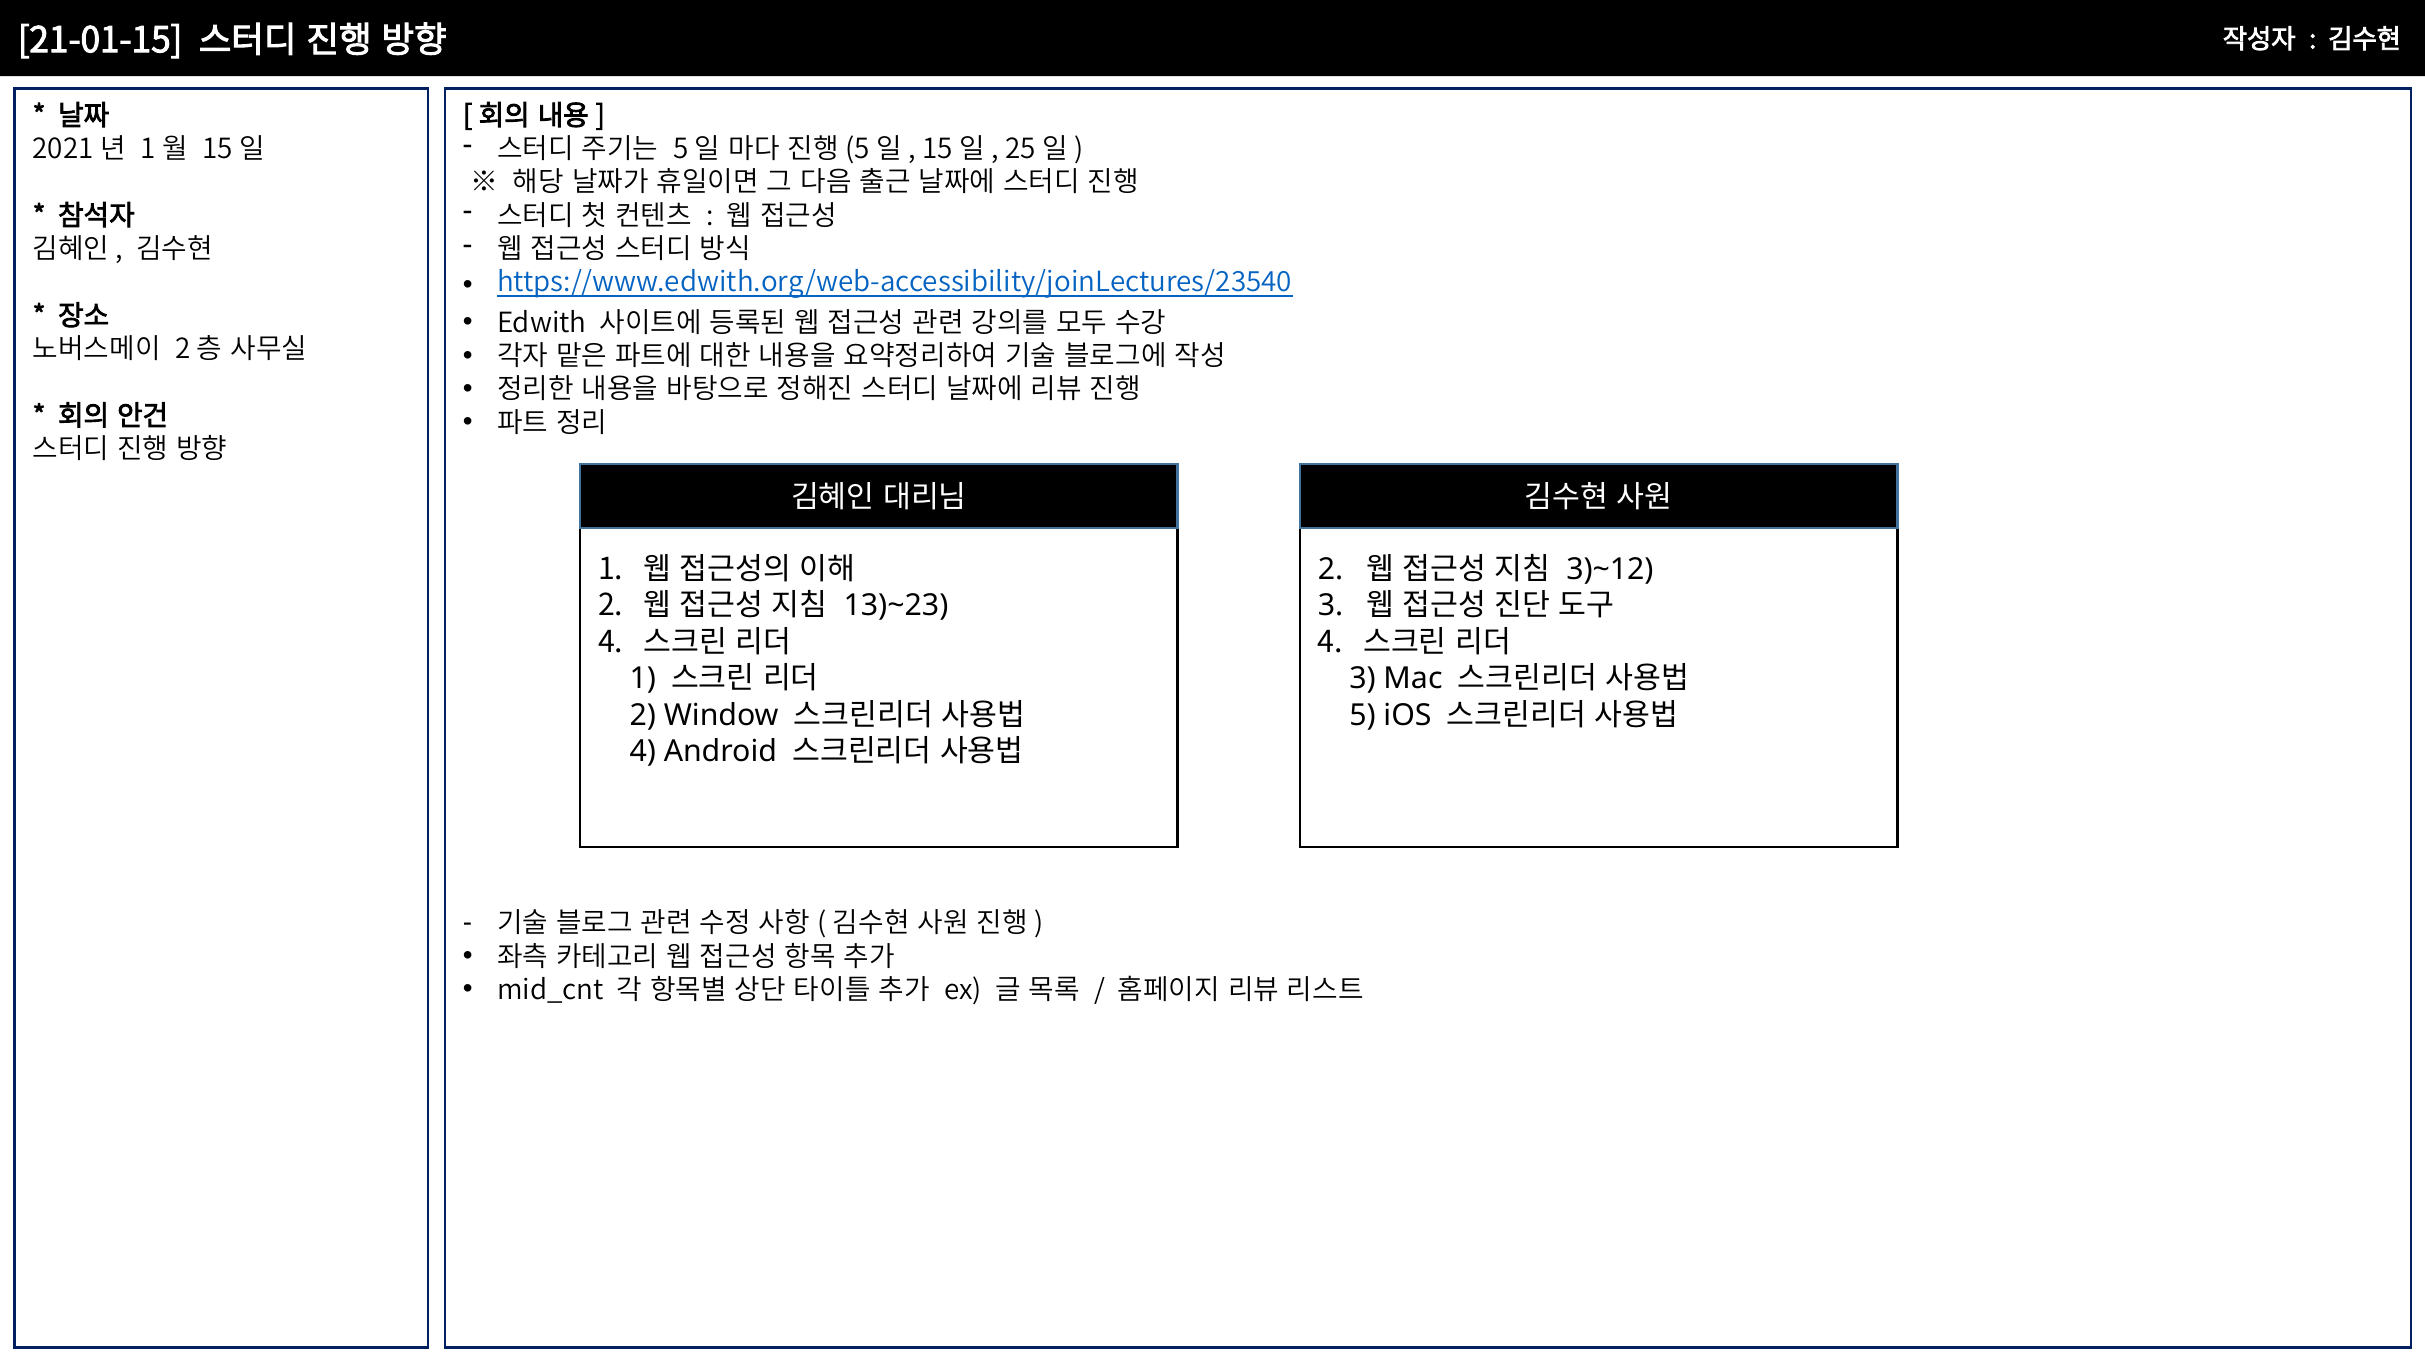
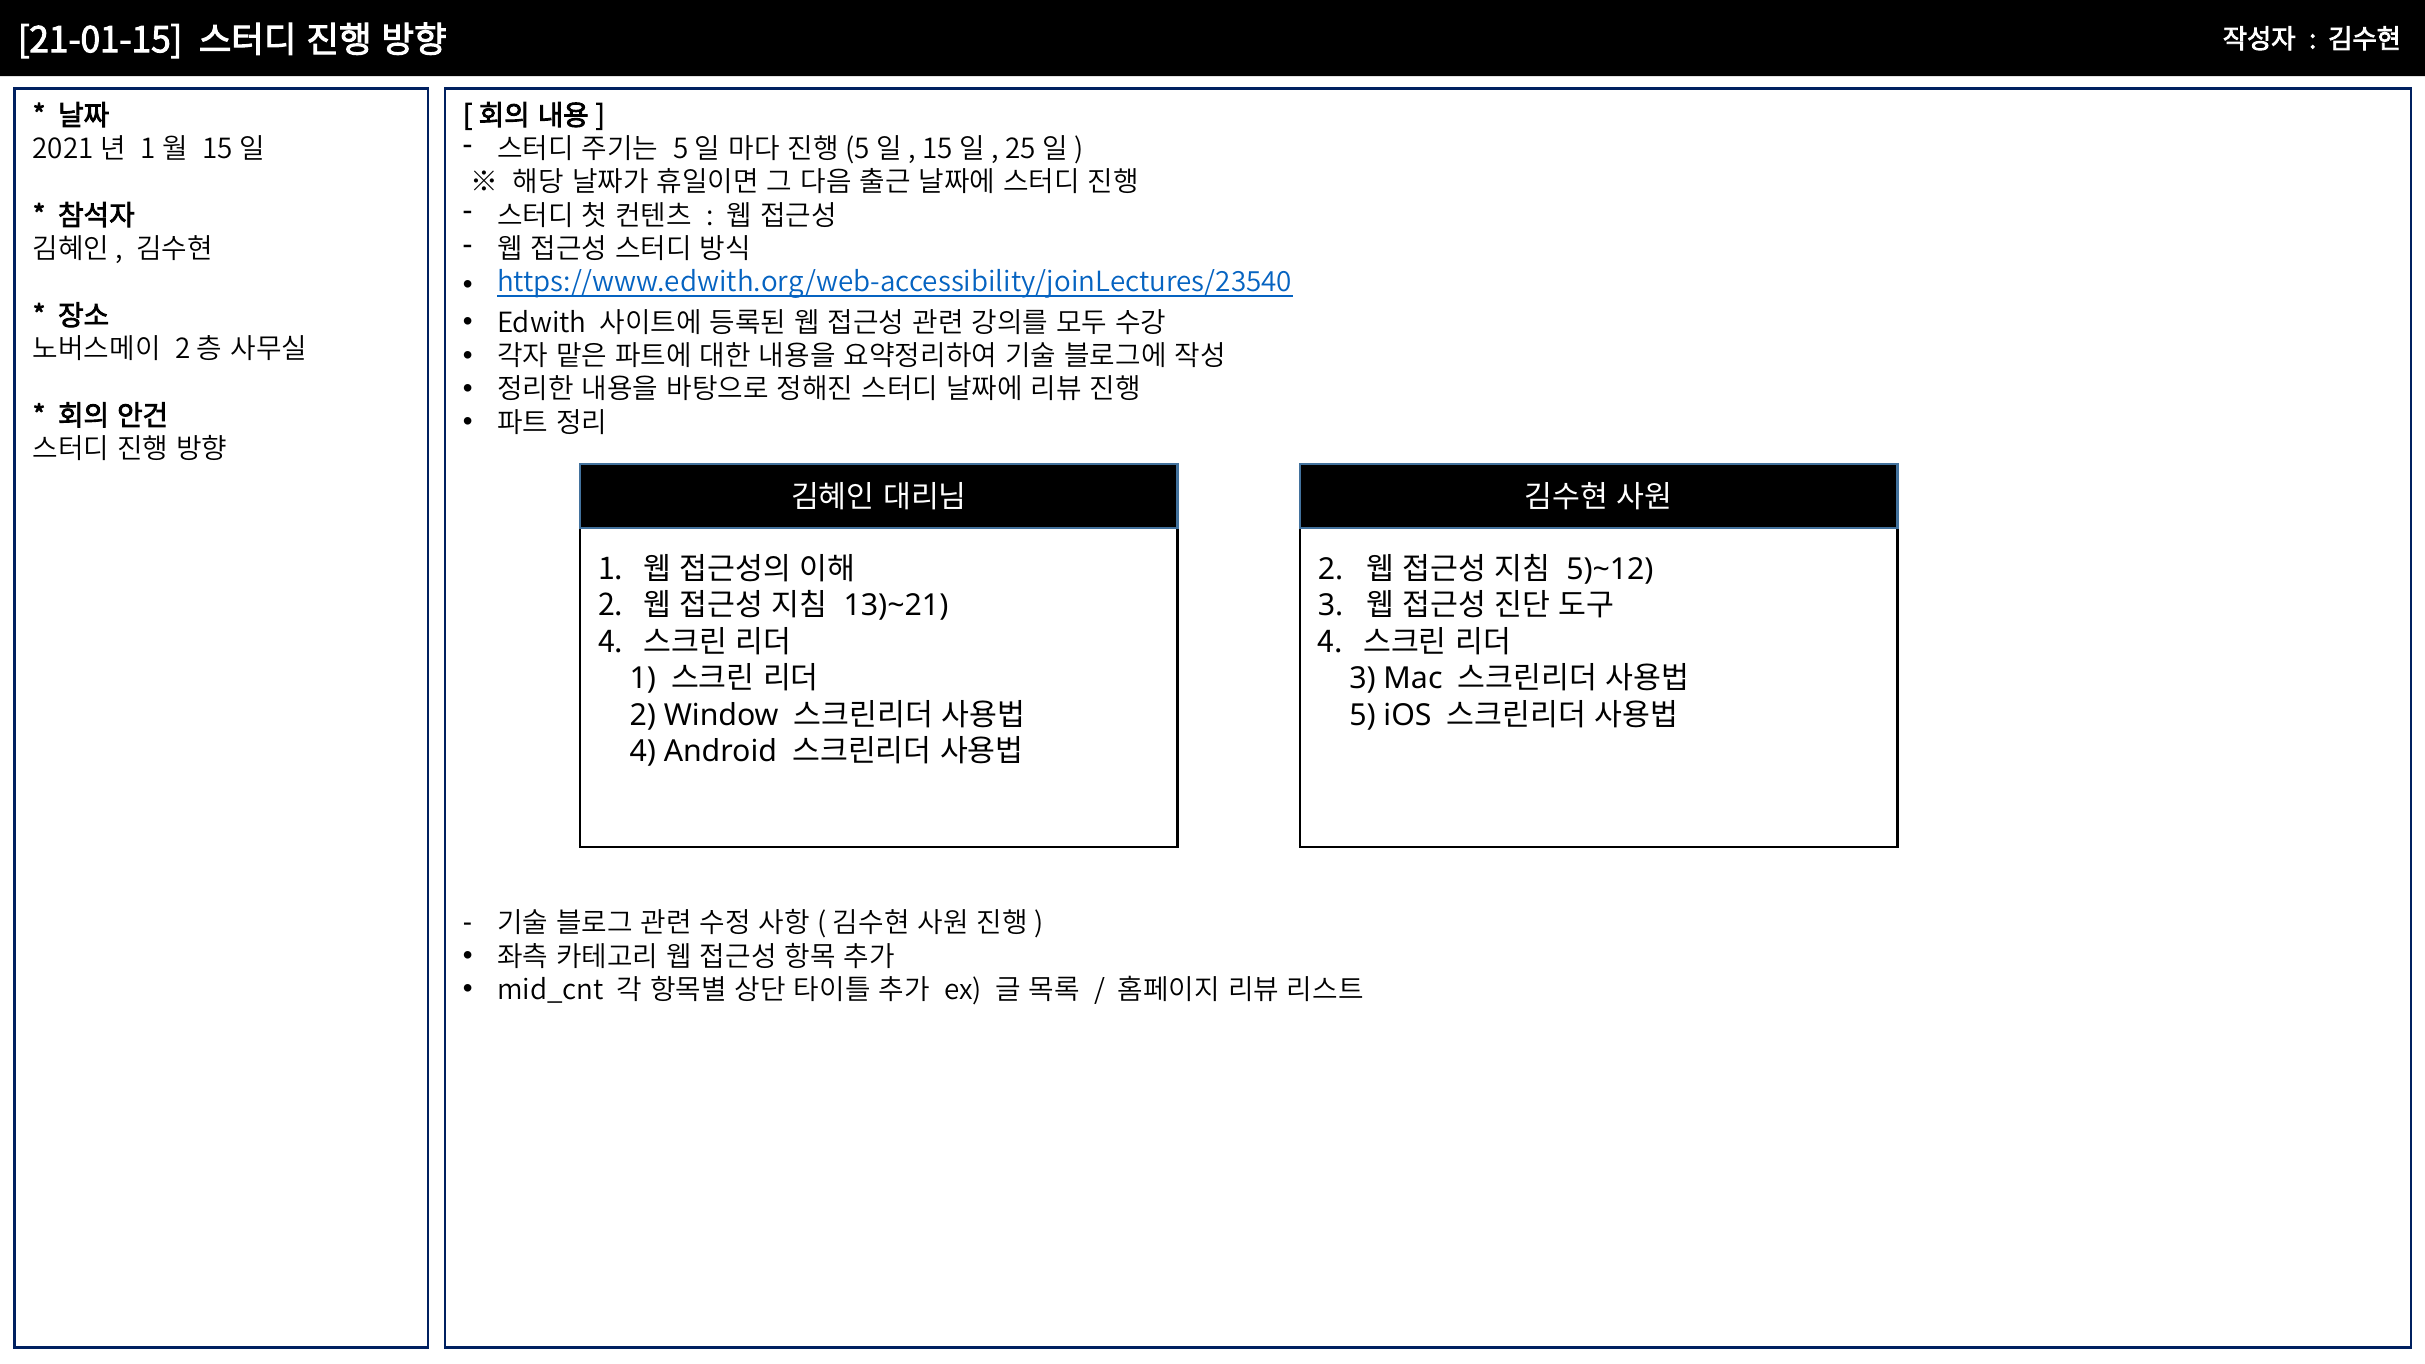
3)~12: 3)~12 -> 5)~12
13)~23: 13)~23 -> 13)~21
